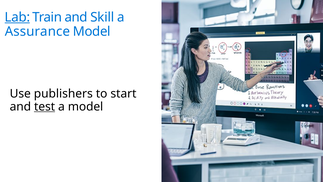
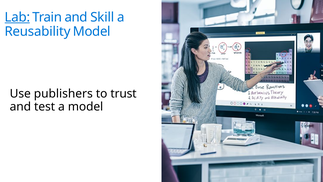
Assurance: Assurance -> Reusability
start: start -> trust
test underline: present -> none
